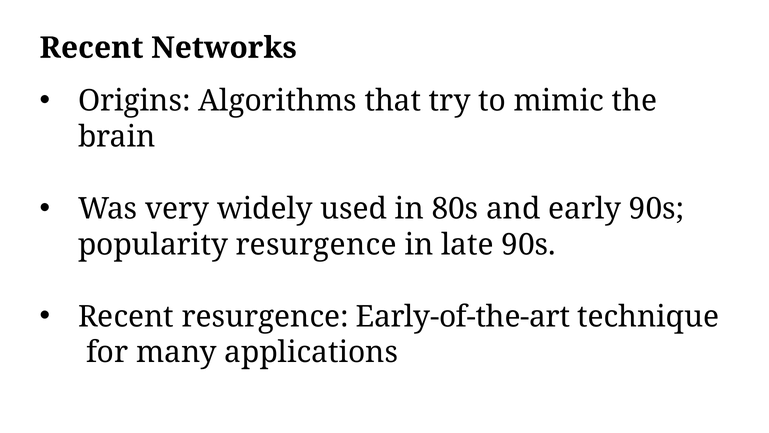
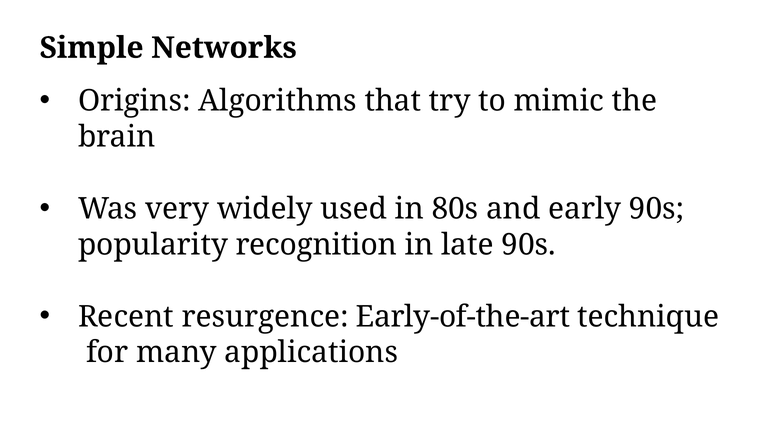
Recent at (91, 48): Recent -> Simple
popularity resurgence: resurgence -> recognition
